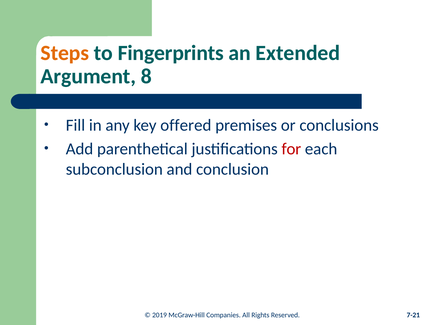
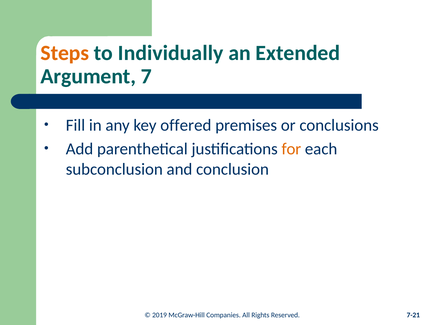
Fingerprints: Fingerprints -> Individually
8: 8 -> 7
for colour: red -> orange
